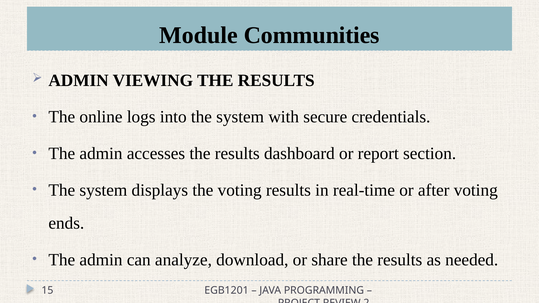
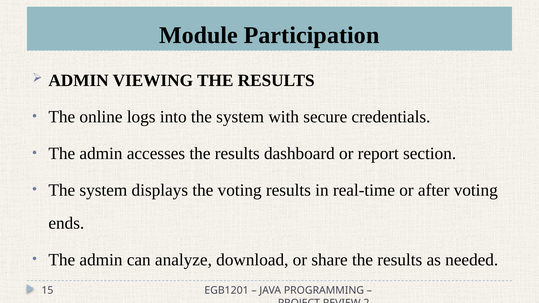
Communities: Communities -> Participation
